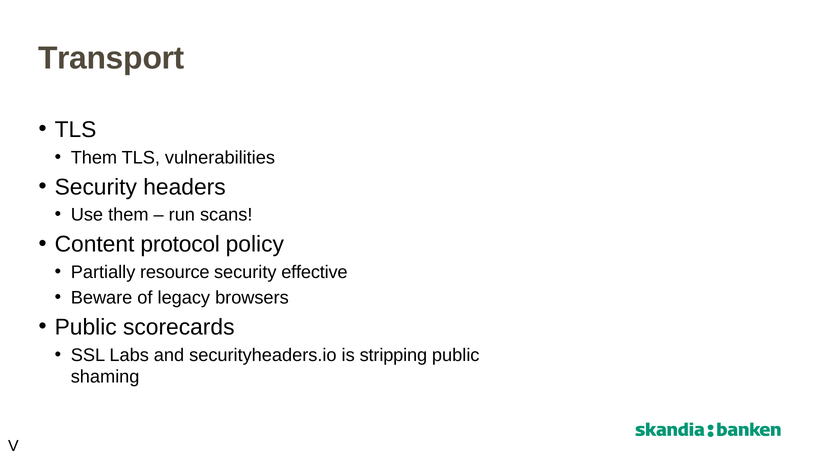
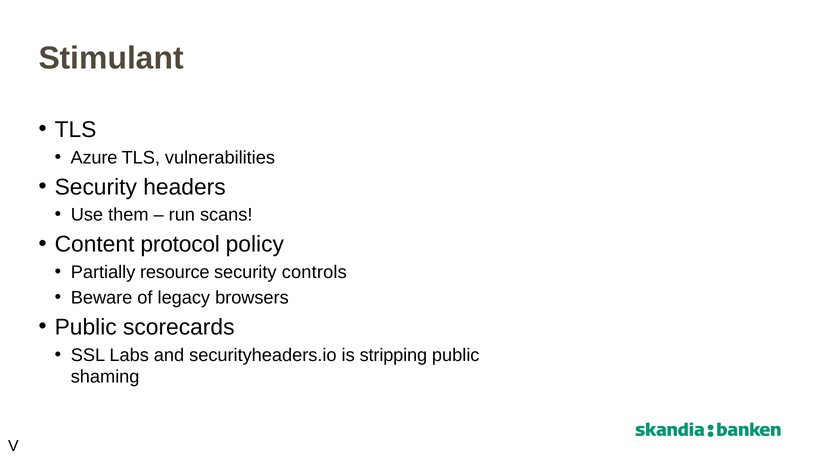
Transport: Transport -> Stimulant
Them at (94, 158): Them -> Azure
effective: effective -> controls
